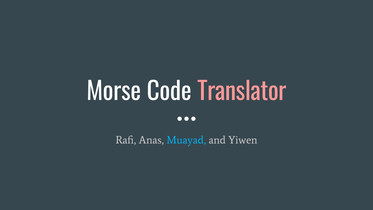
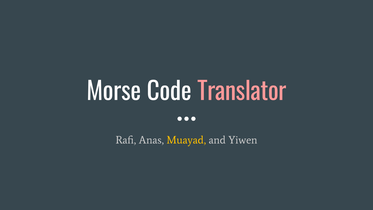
Muayad colour: light blue -> yellow
